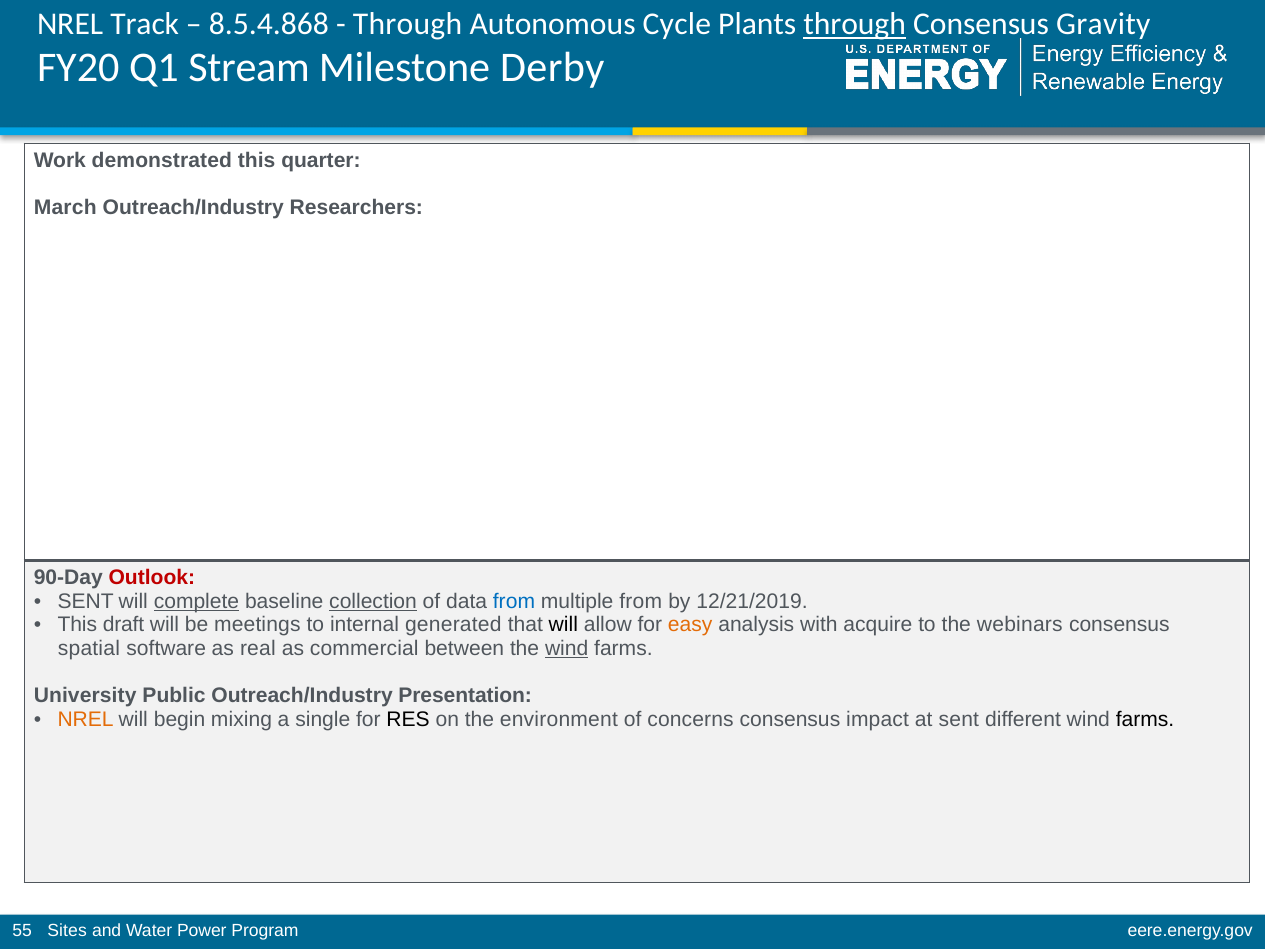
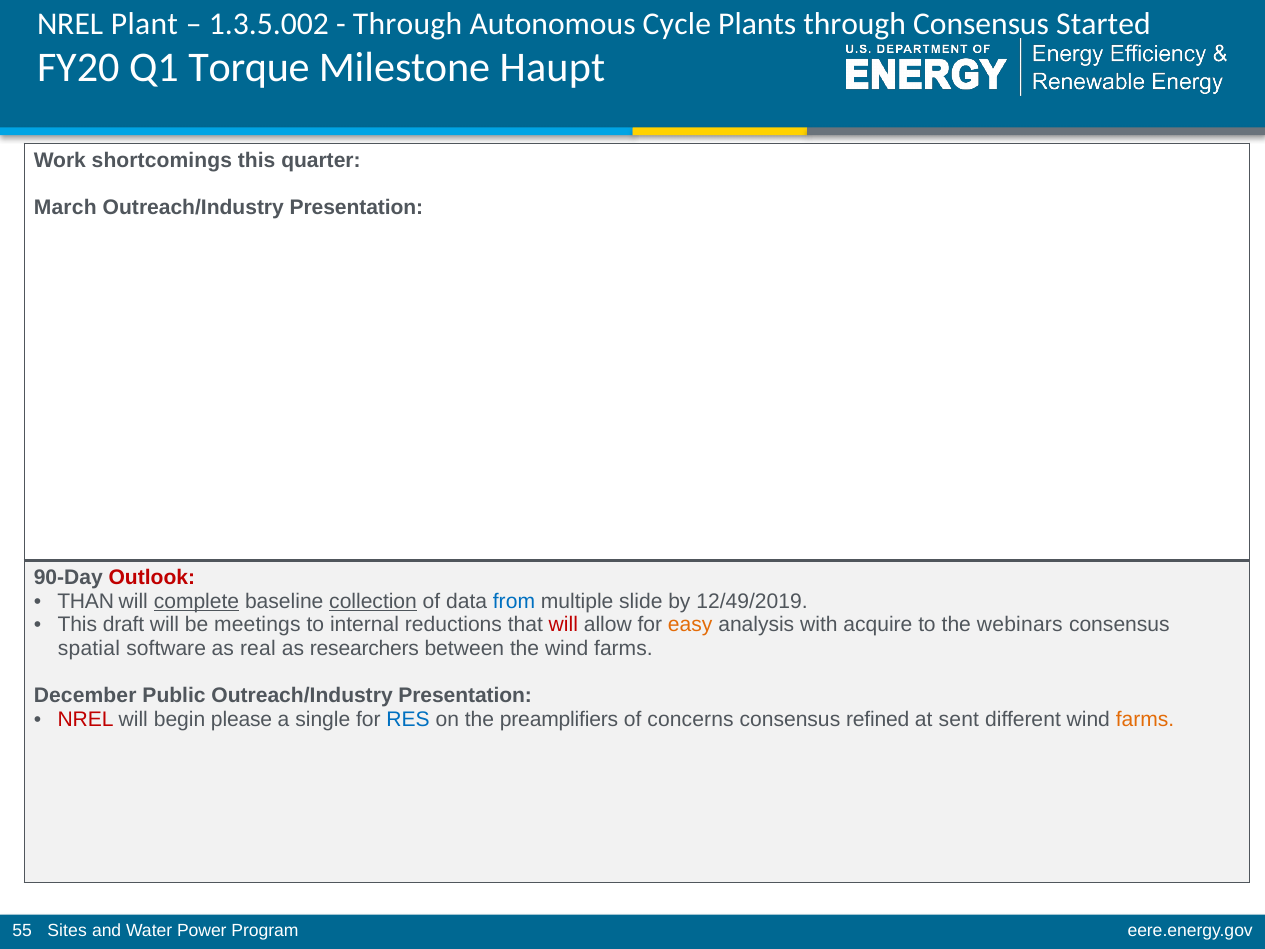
Track: Track -> Plant
8.5.4.868: 8.5.4.868 -> 1.3.5.002
through at (855, 24) underline: present -> none
Gravity: Gravity -> Started
Stream: Stream -> Torque
Derby: Derby -> Haupt
demonstrated: demonstrated -> shortcomings
Researchers at (356, 207): Researchers -> Presentation
SENT at (86, 601): SENT -> THAN
multiple from: from -> slide
12/21/2019: 12/21/2019 -> 12/49/2019
generated: generated -> reductions
will at (563, 625) colour: black -> red
commercial: commercial -> researchers
wind at (567, 648) underline: present -> none
University: University -> December
NREL at (86, 719) colour: orange -> red
mixing: mixing -> please
RES colour: black -> blue
environment: environment -> preamplifiers
impact: impact -> refined
farms at (1145, 719) colour: black -> orange
